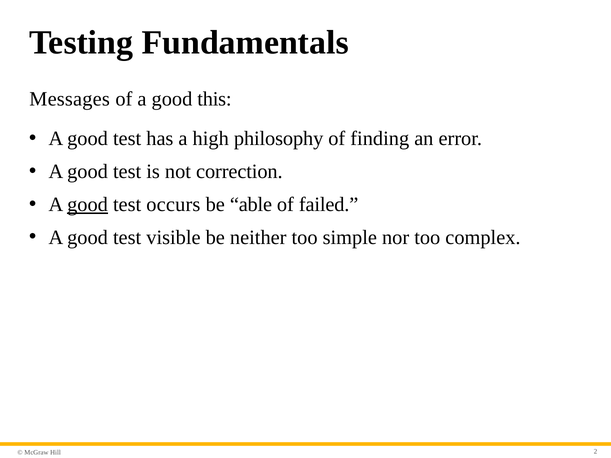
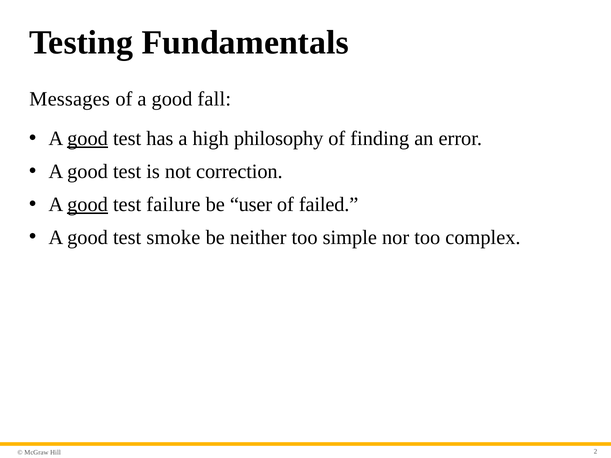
this: this -> fall
good at (88, 139) underline: none -> present
occurs: occurs -> failure
able: able -> user
visible: visible -> smoke
